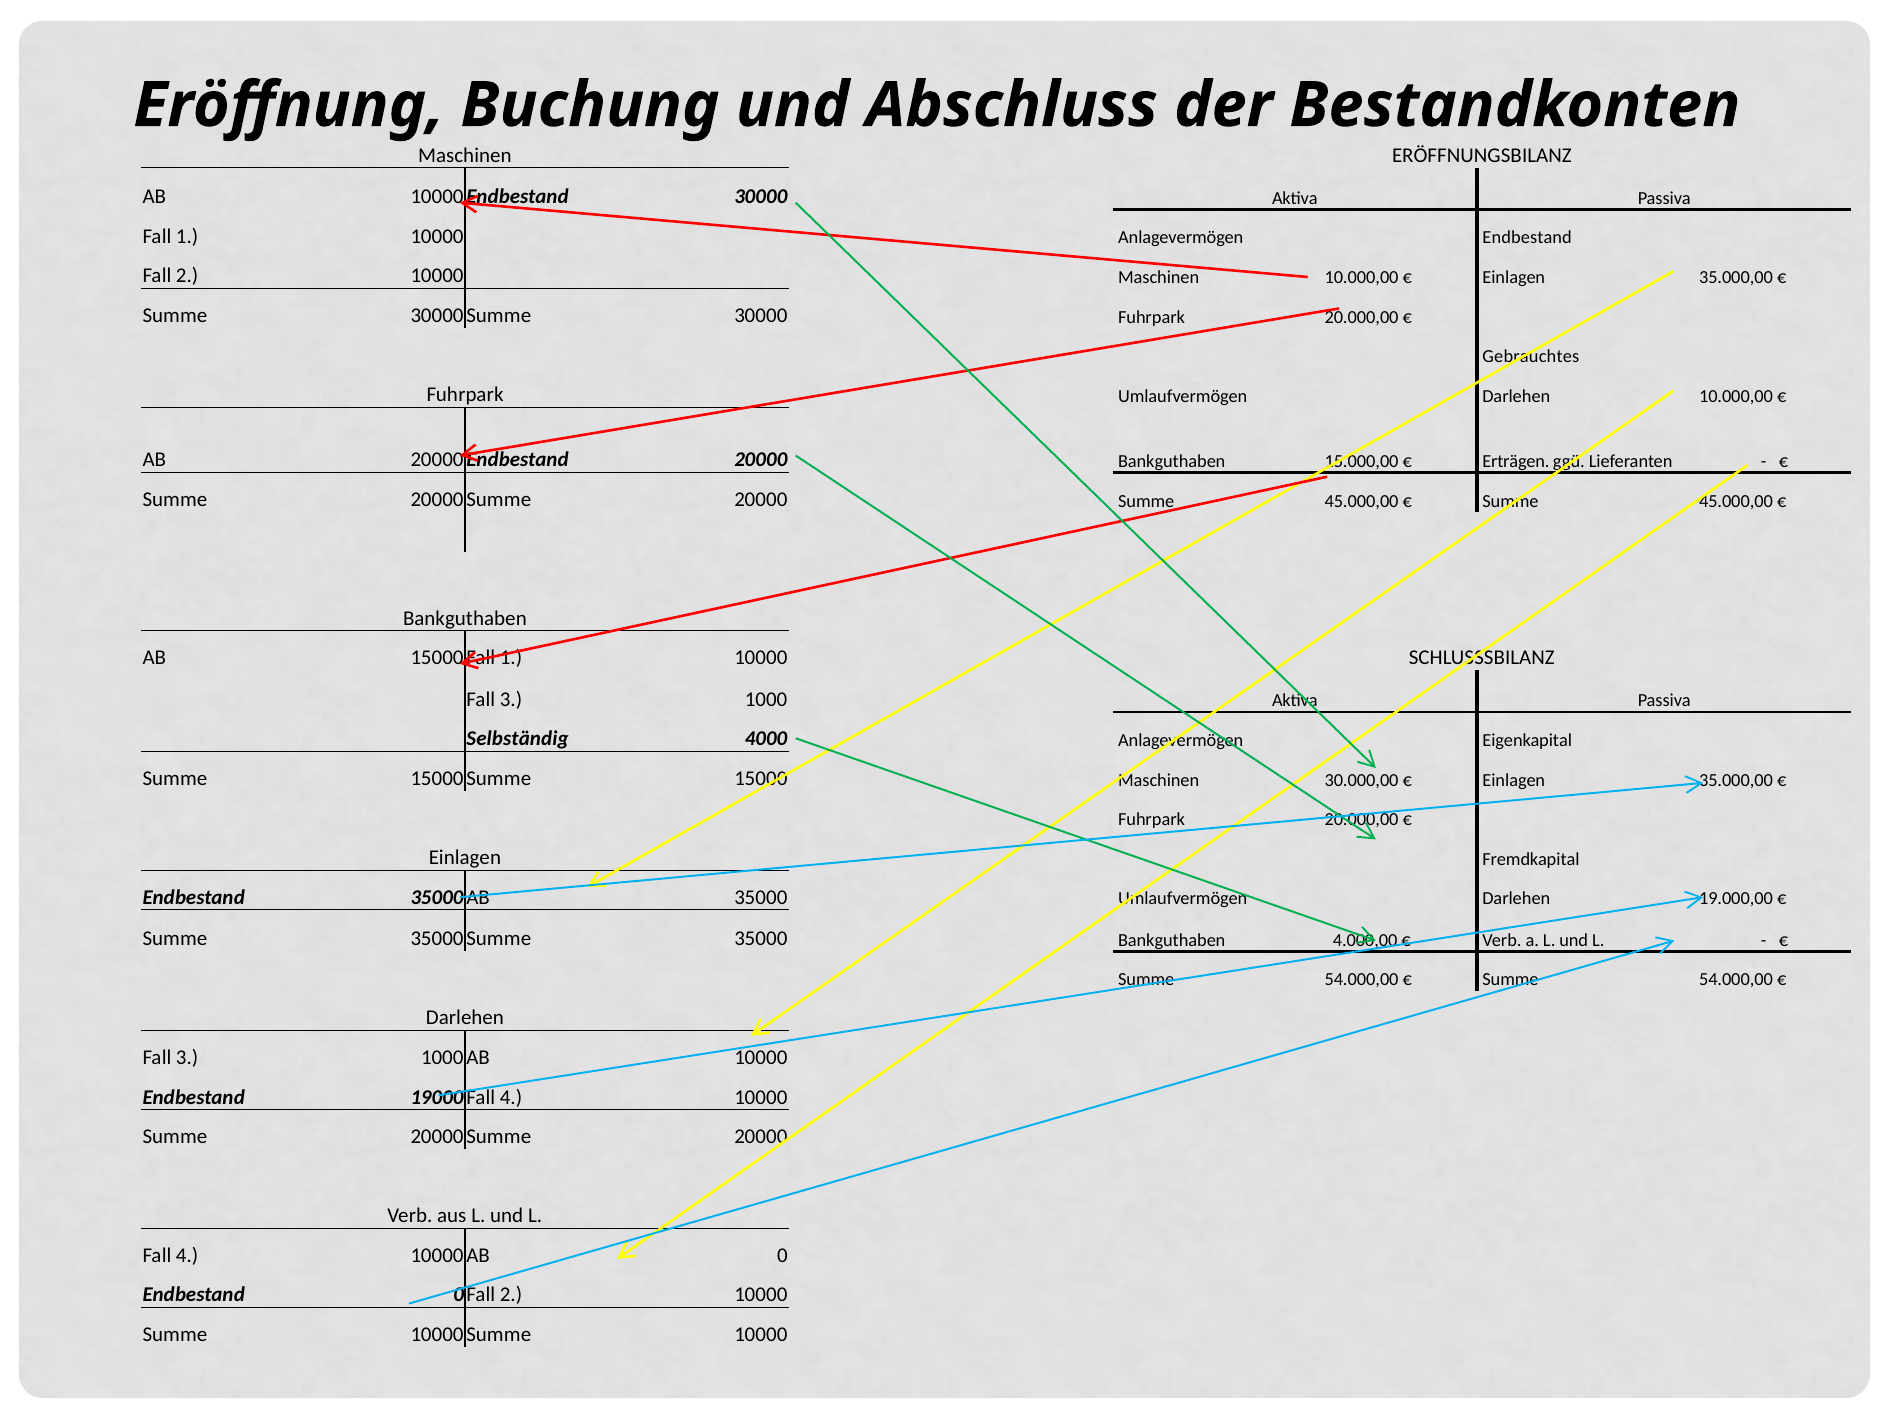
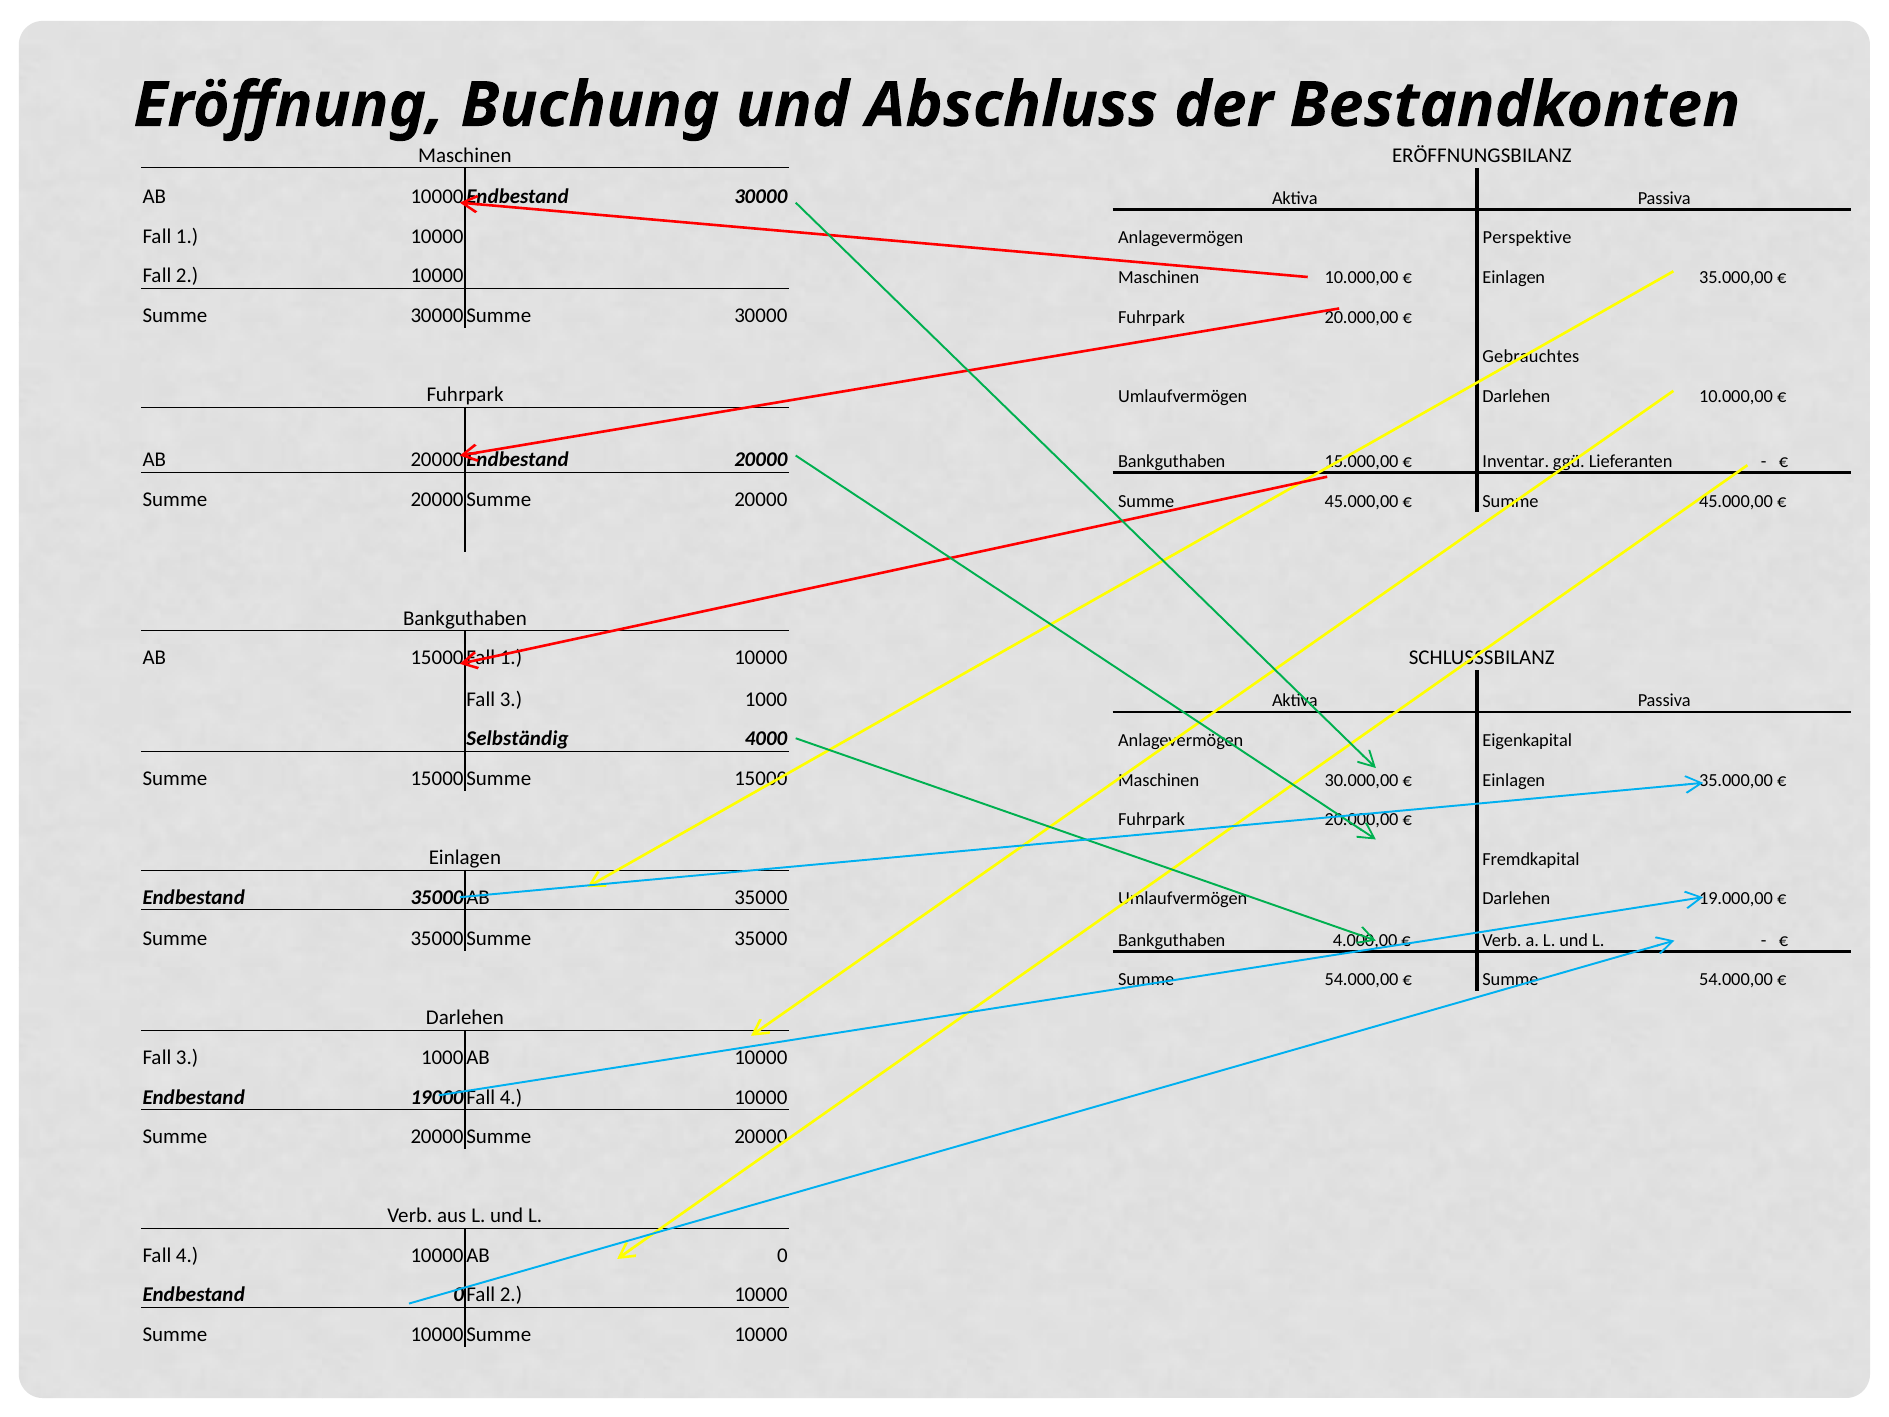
Anlagevermögen Endbestand: Endbestand -> Perspektive
Erträgen: Erträgen -> Inventar
